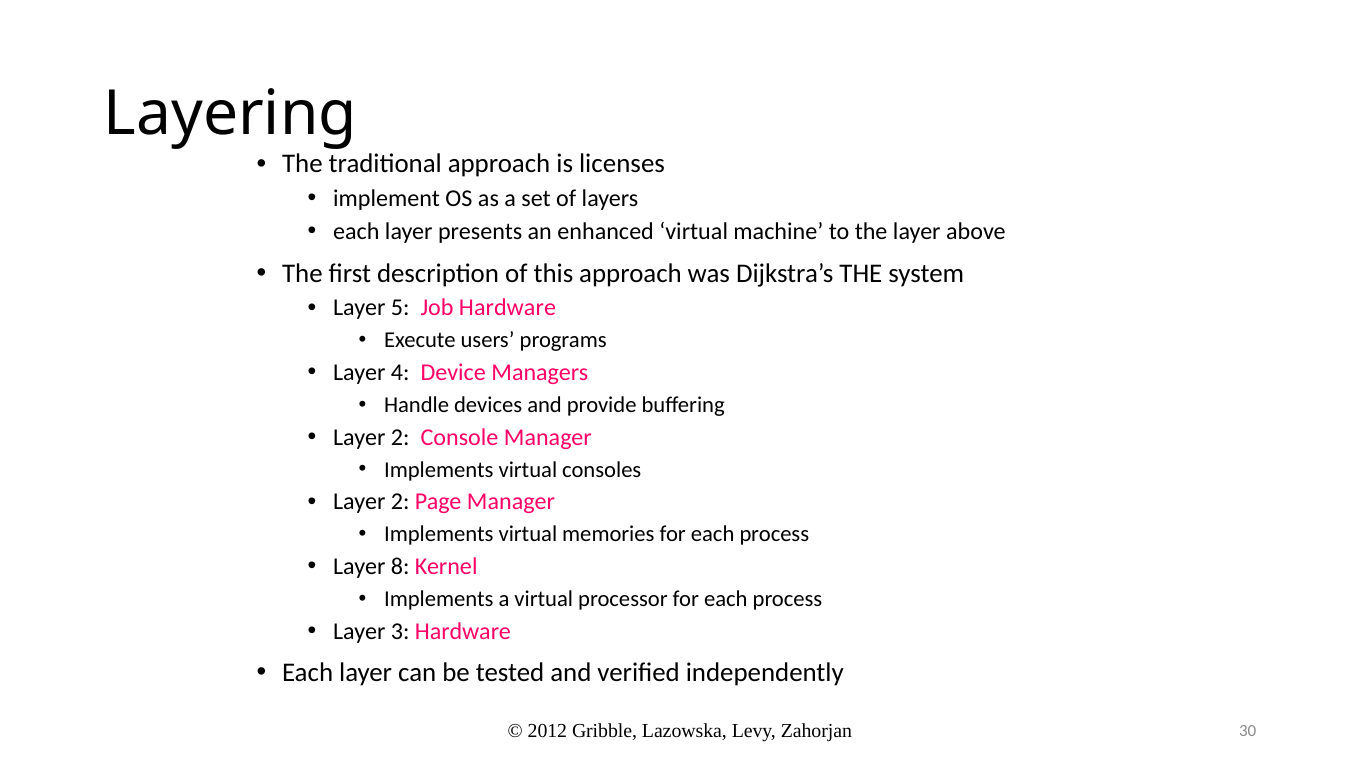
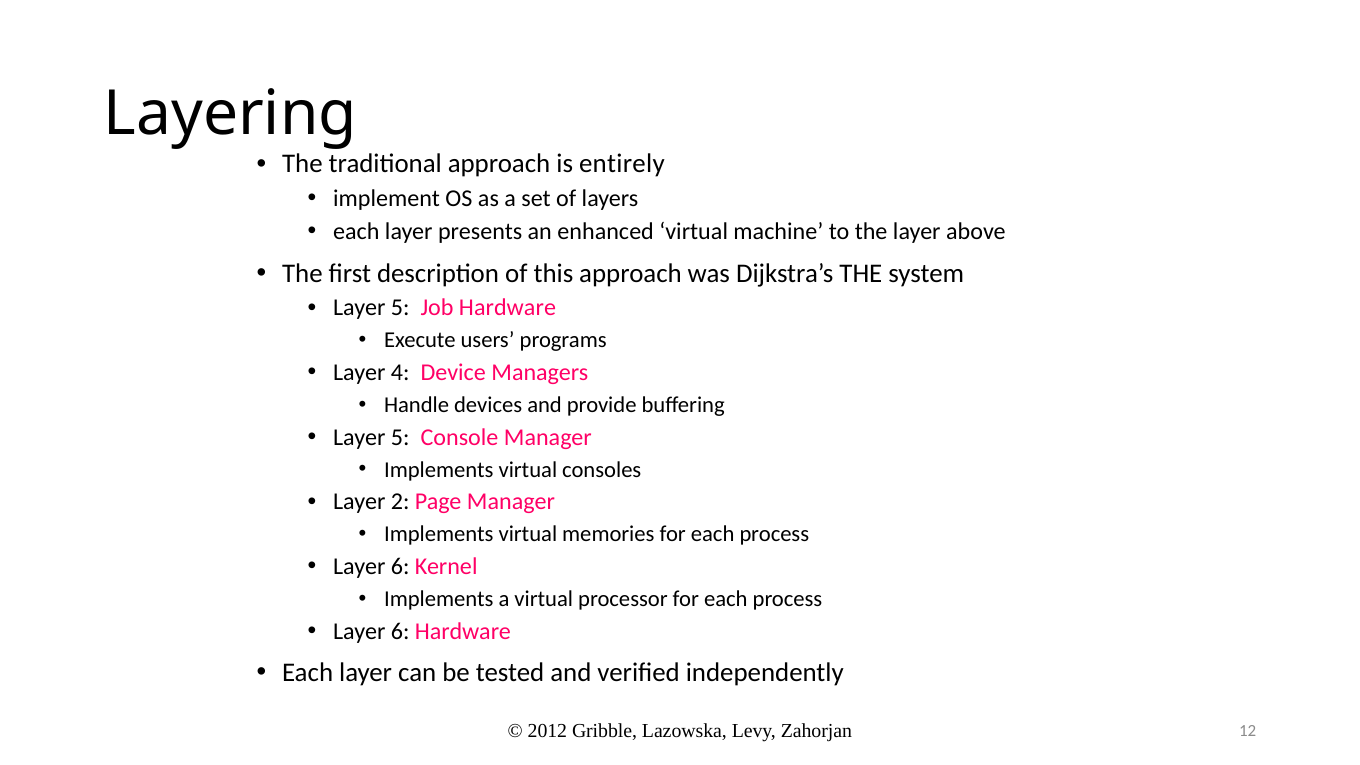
licenses: licenses -> entirely
2 at (400, 437): 2 -> 5
8 at (400, 566): 8 -> 6
3 at (400, 631): 3 -> 6
30: 30 -> 12
